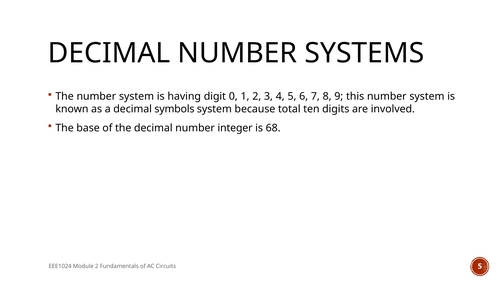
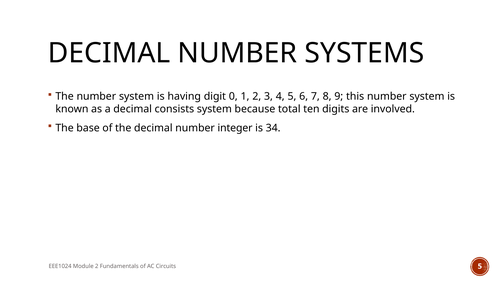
symbols: symbols -> consists
68: 68 -> 34
